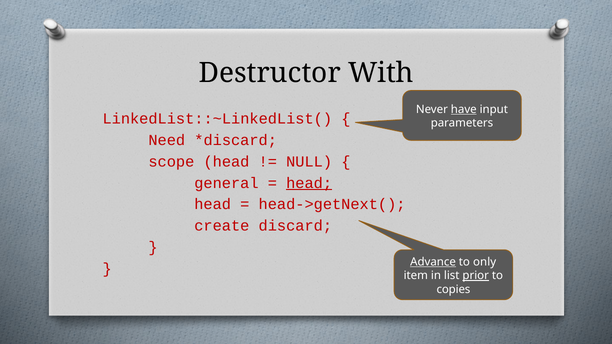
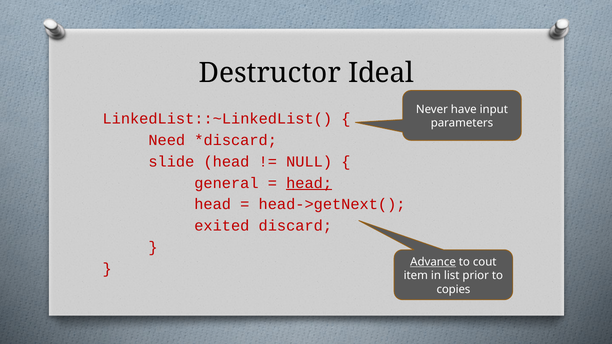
With: With -> Ideal
have underline: present -> none
scope: scope -> slide
create: create -> exited
only: only -> cout
prior underline: present -> none
